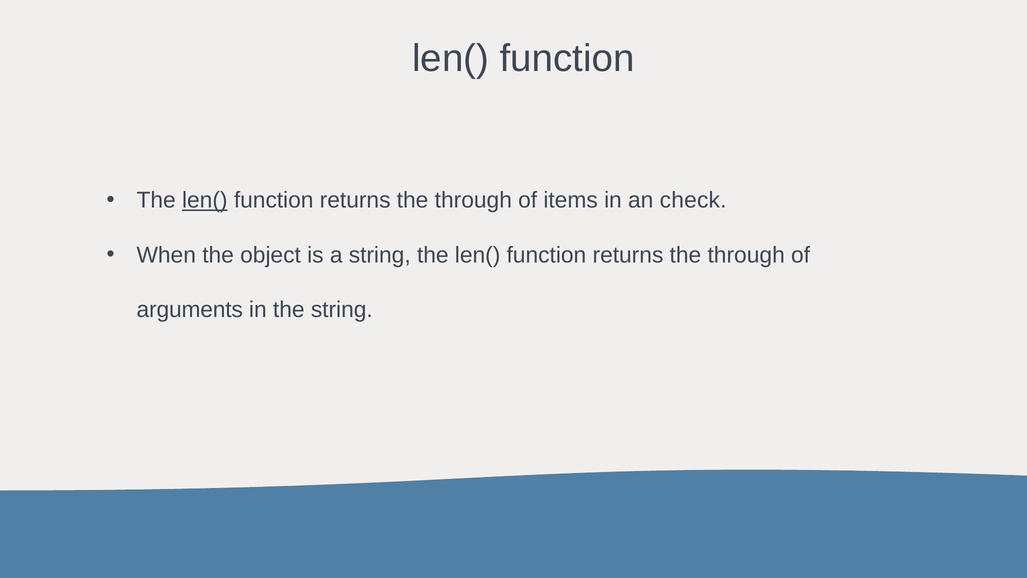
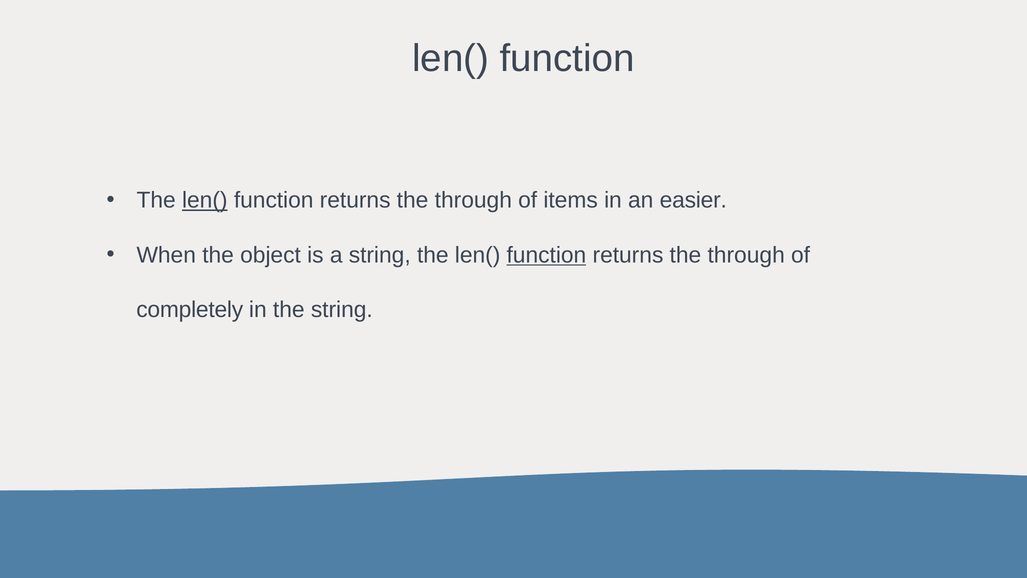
check: check -> easier
function at (546, 255) underline: none -> present
arguments: arguments -> completely
